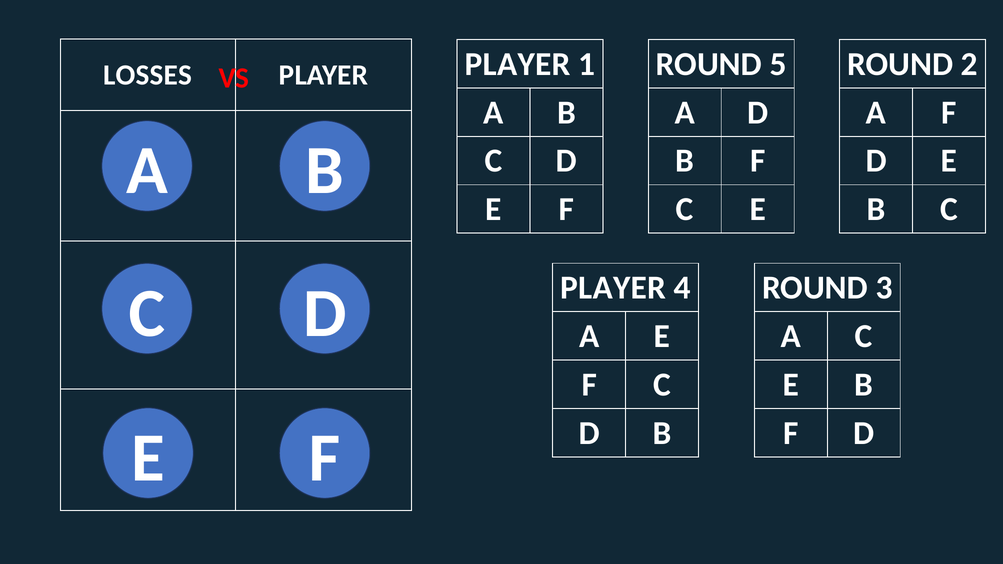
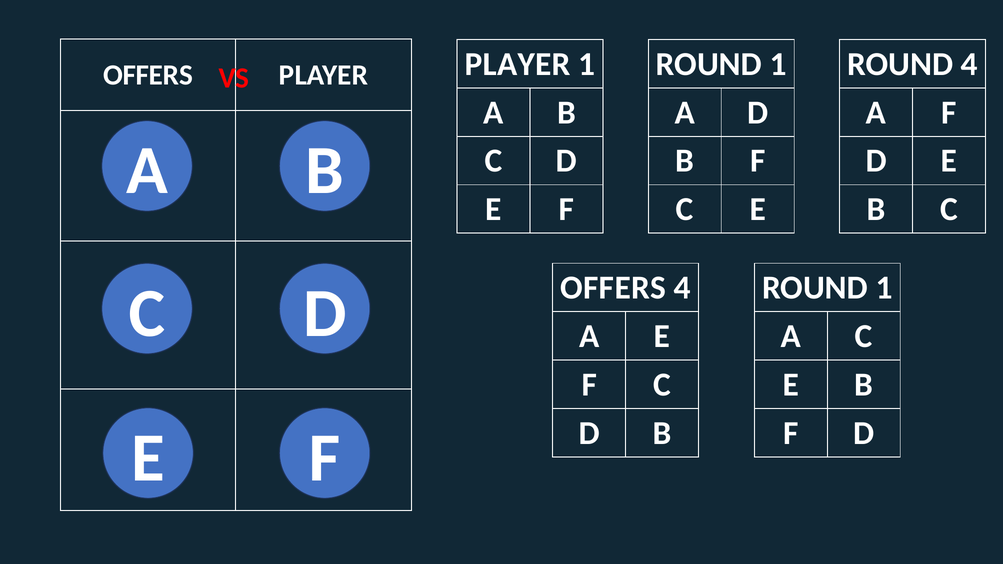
5 at (778, 64): 5 -> 1
ROUND 2: 2 -> 4
LOSSES at (148, 75): LOSSES -> OFFERS
PLAYER at (613, 288): PLAYER -> OFFERS
3 at (884, 288): 3 -> 1
